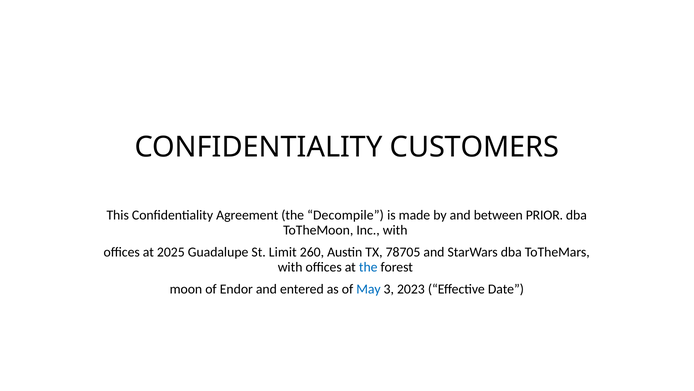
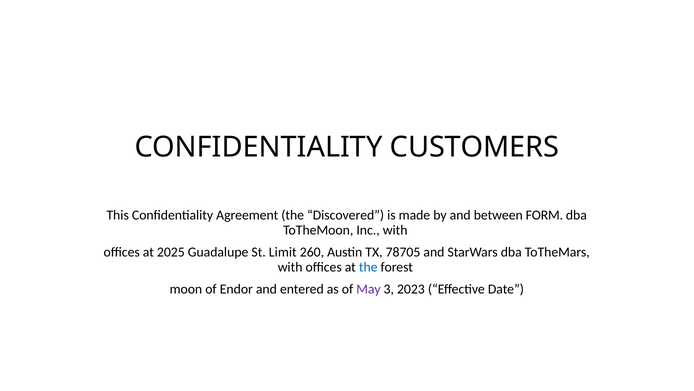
Decompile: Decompile -> Discovered
PRIOR: PRIOR -> FORM
May colour: blue -> purple
